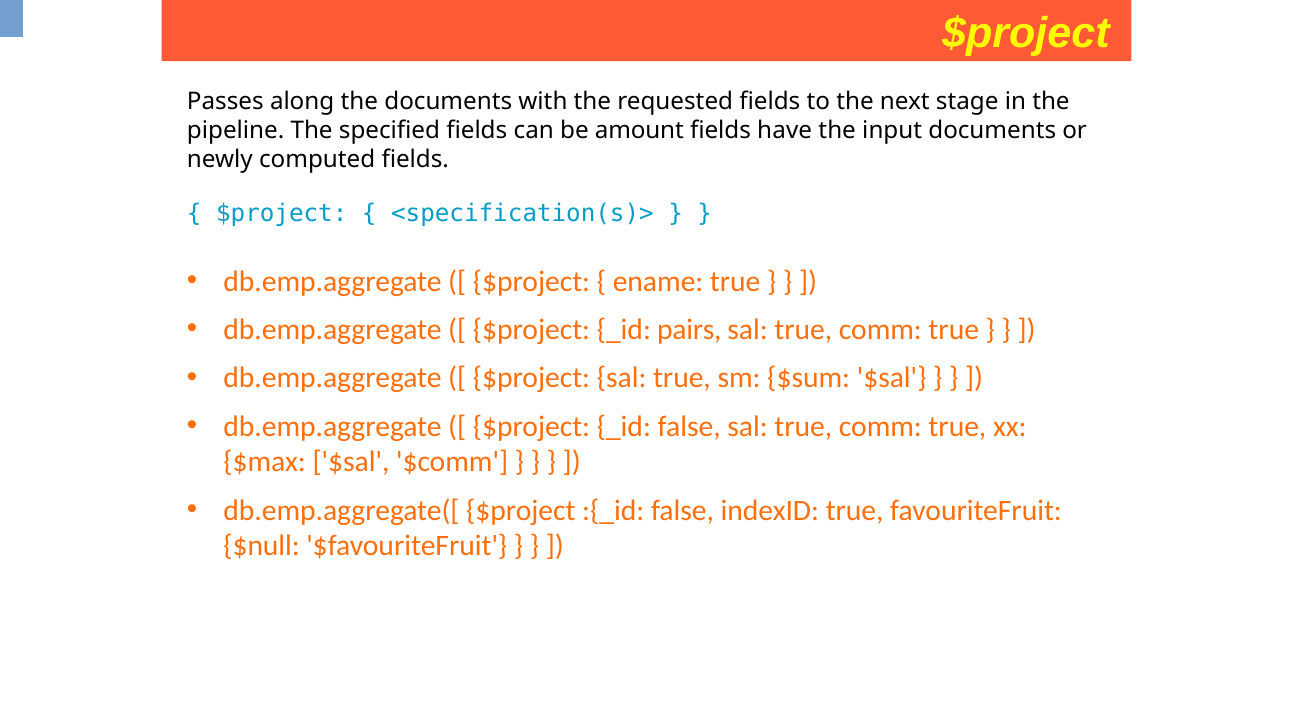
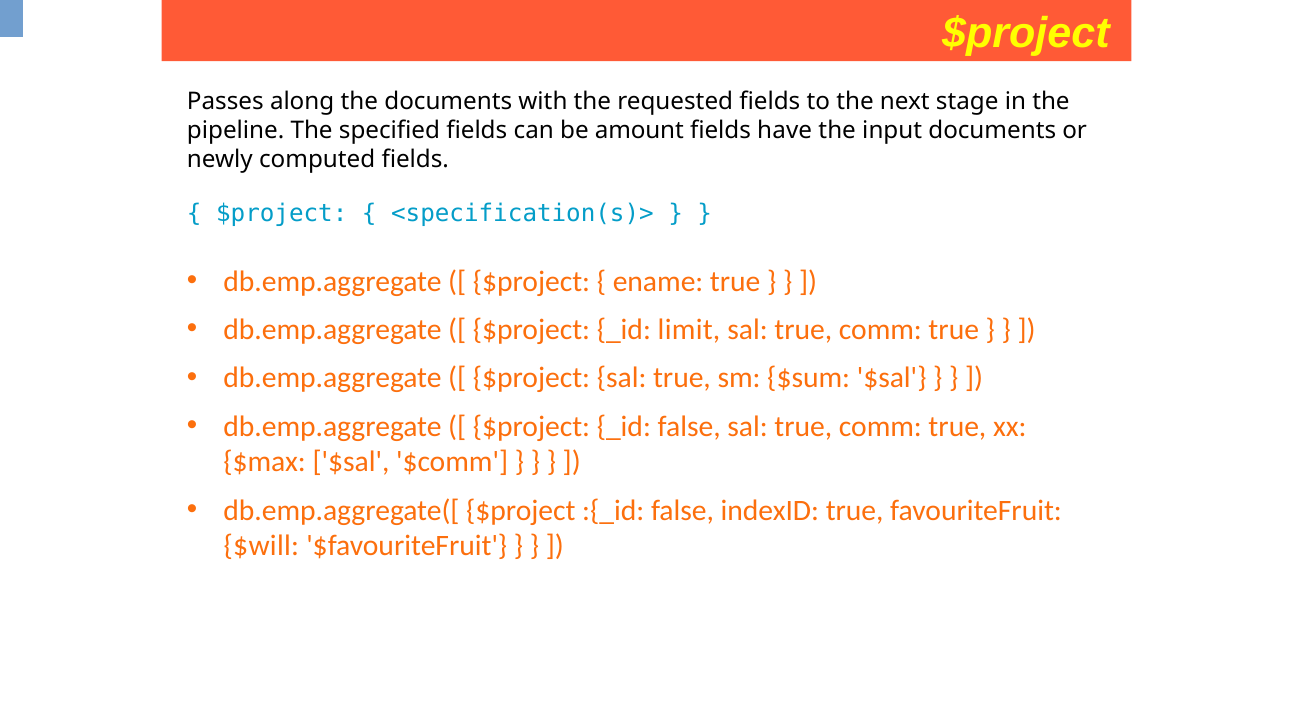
pairs: pairs -> limit
$null: $null -> $will
